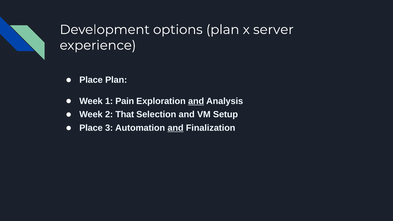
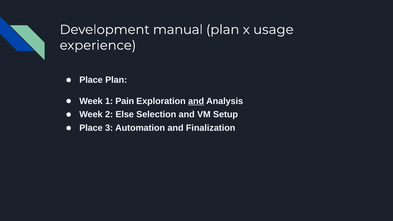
options: options -> manual
server: server -> usage
That: That -> Else
and at (176, 128) underline: present -> none
